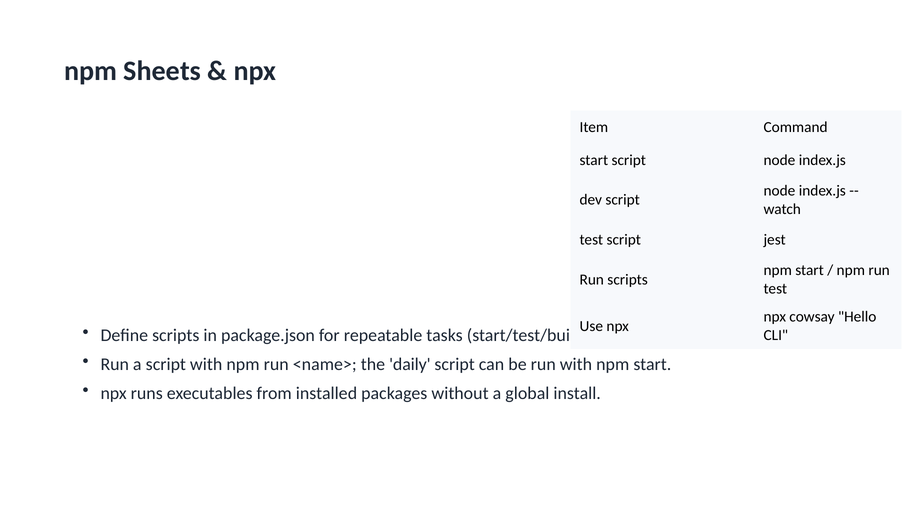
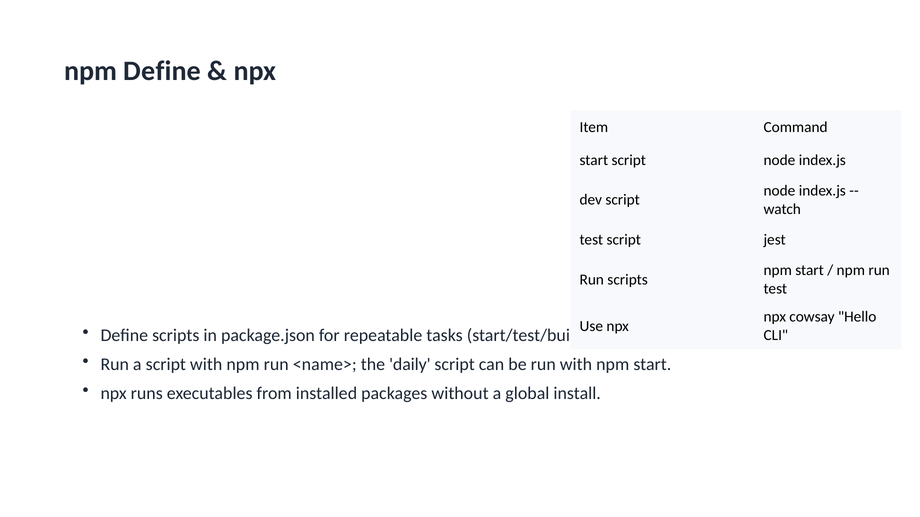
npm Sheets: Sheets -> Define
